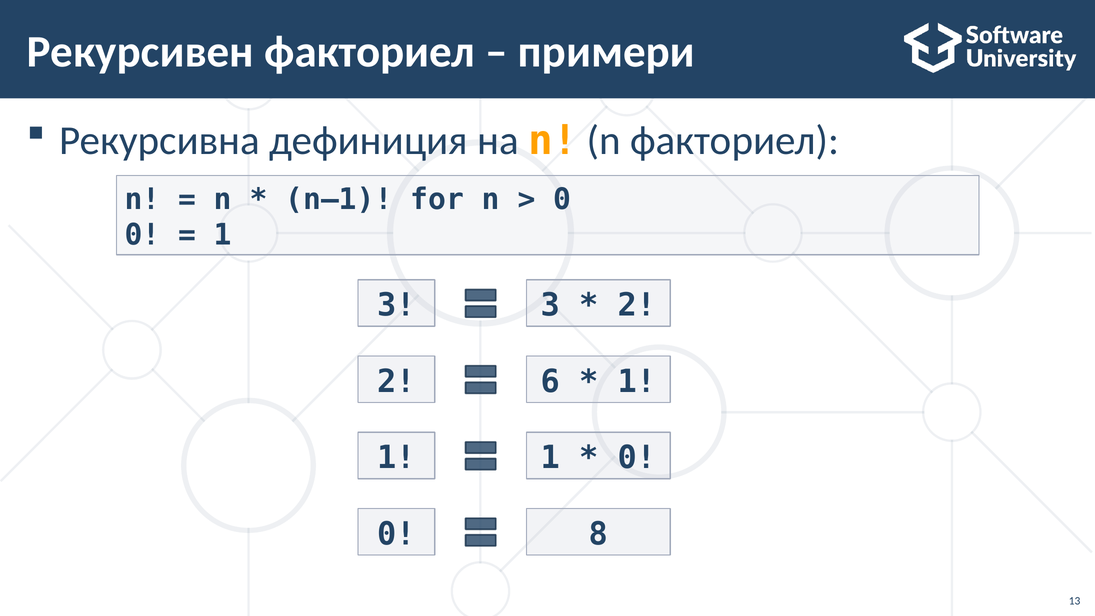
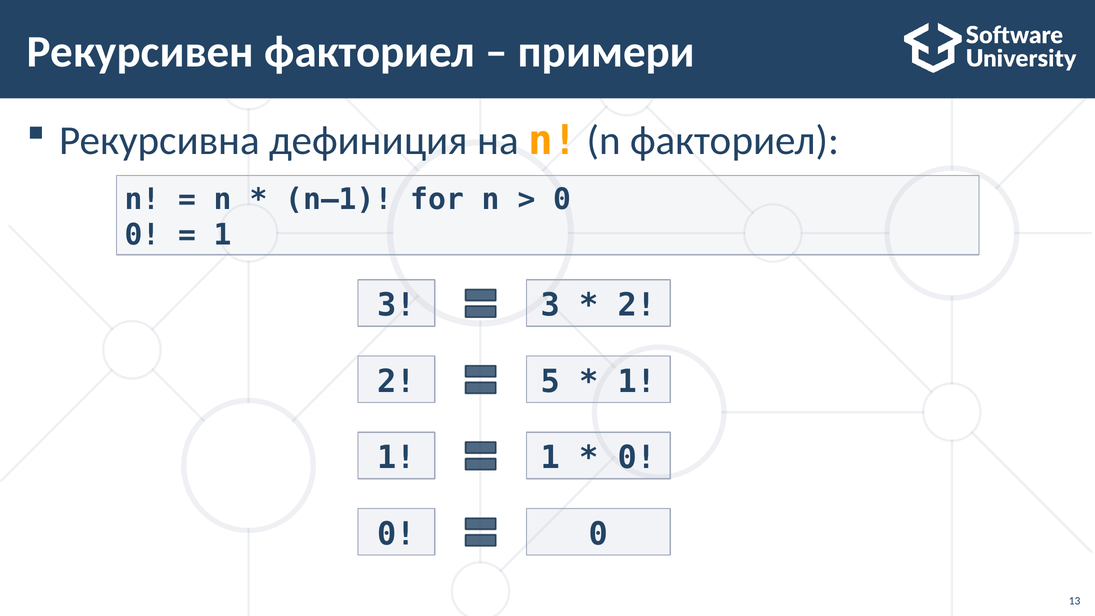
6: 6 -> 5
8 at (599, 534): 8 -> 0
